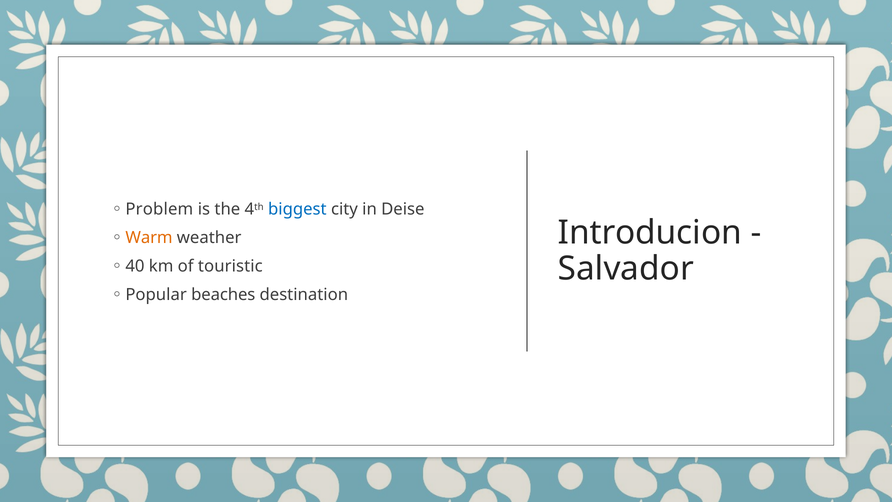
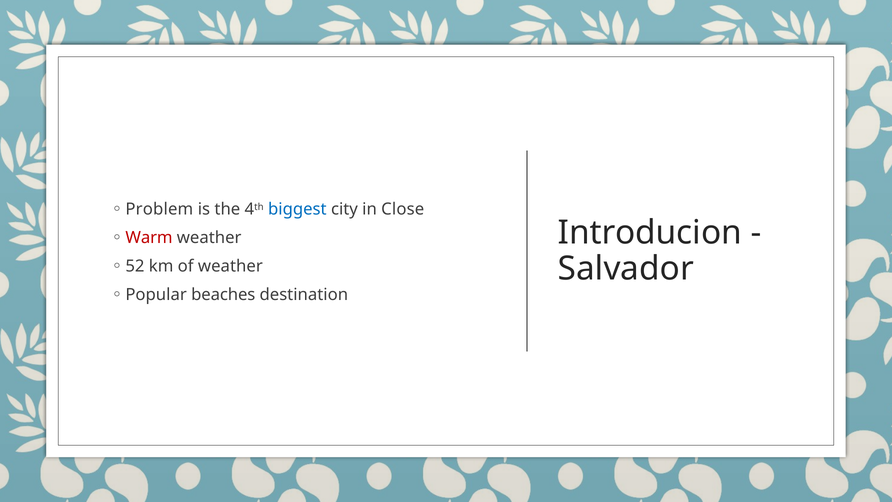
Deise: Deise -> Close
Warm colour: orange -> red
40: 40 -> 52
of touristic: touristic -> weather
